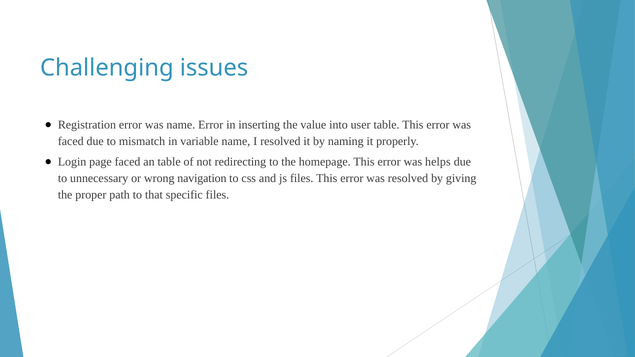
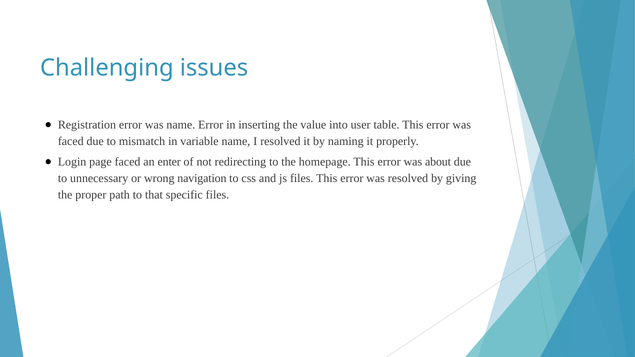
an table: table -> enter
helps: helps -> about
